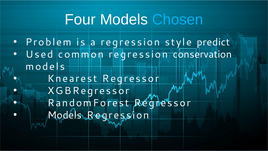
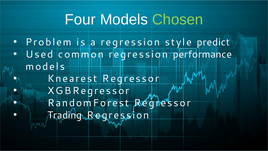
Chosen colour: light blue -> light green
conservation: conservation -> performance
Models at (65, 115): Models -> Trading
